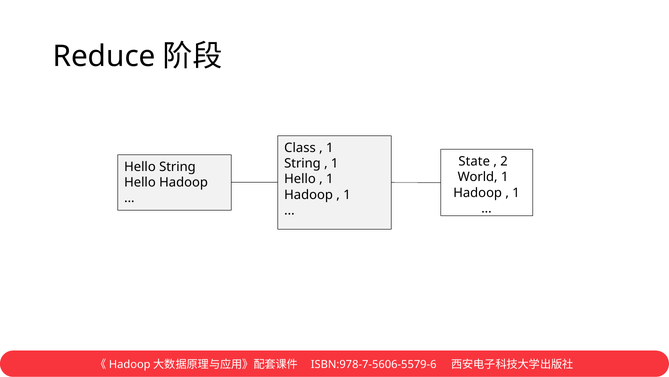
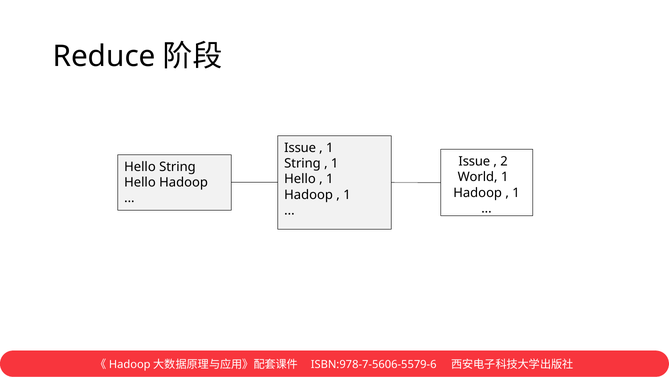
Class at (300, 147): Class -> Issue
State at (474, 161): State -> Issue
